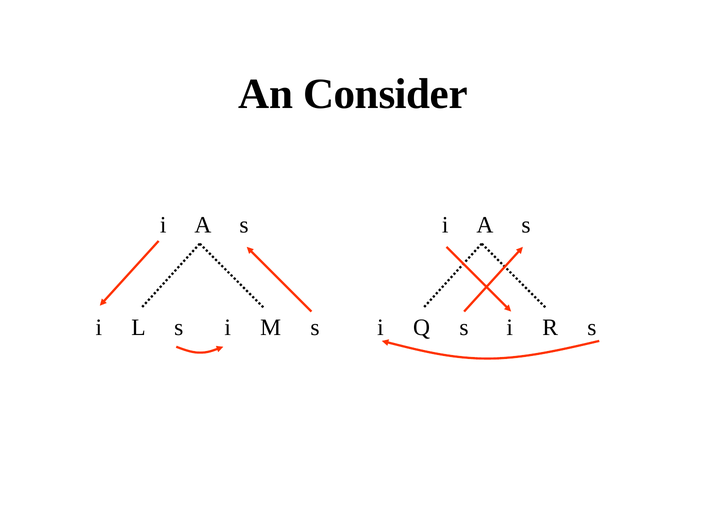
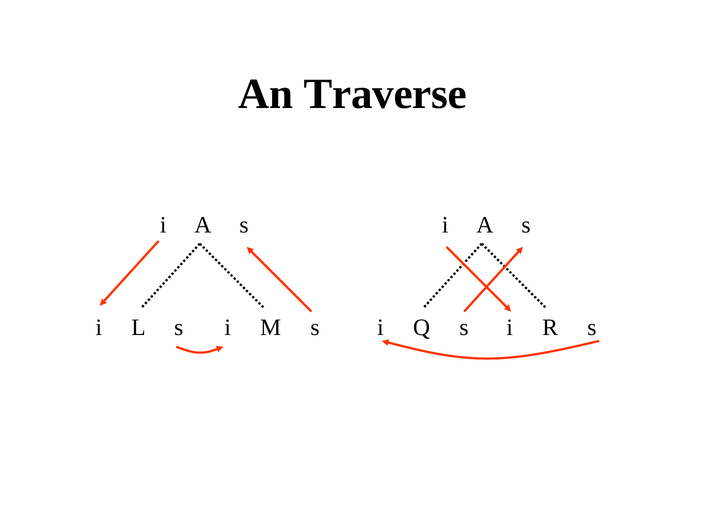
Consider: Consider -> Traverse
